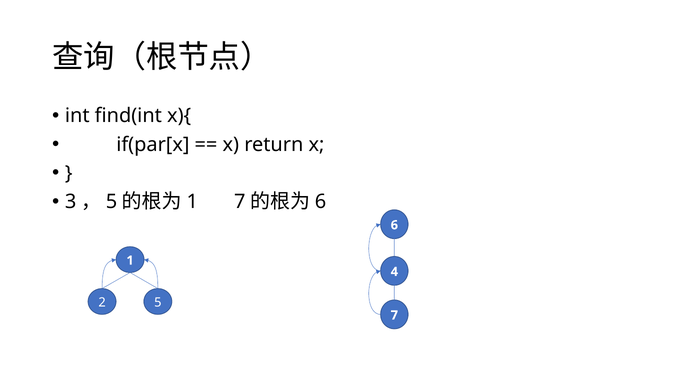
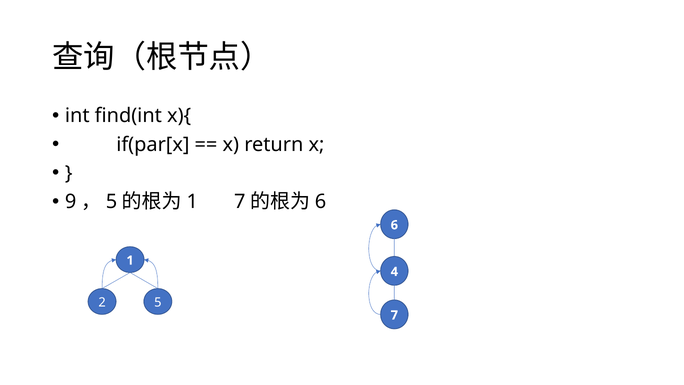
3: 3 -> 9
